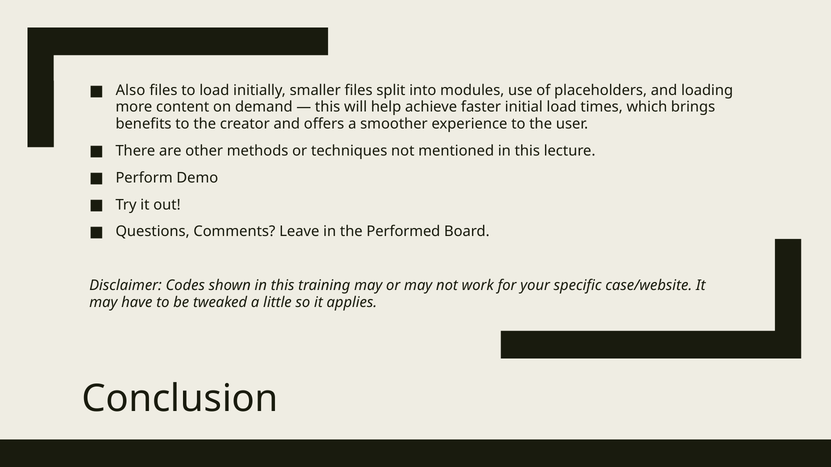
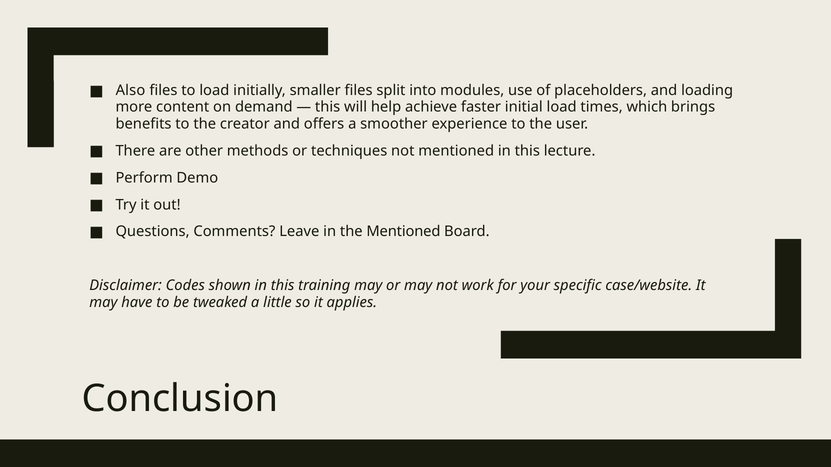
the Performed: Performed -> Mentioned
